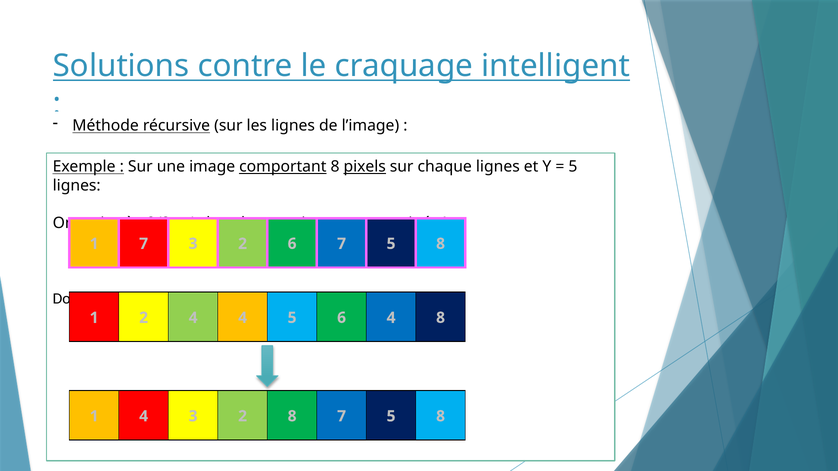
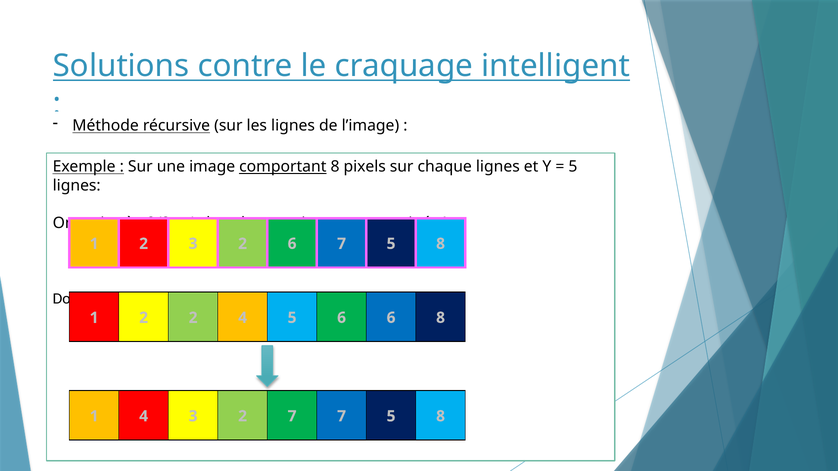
pixels underline: present -> none
7 at (144, 244): 7 -> 2
2 4: 4 -> 2
6 4: 4 -> 6
2 8: 8 -> 7
